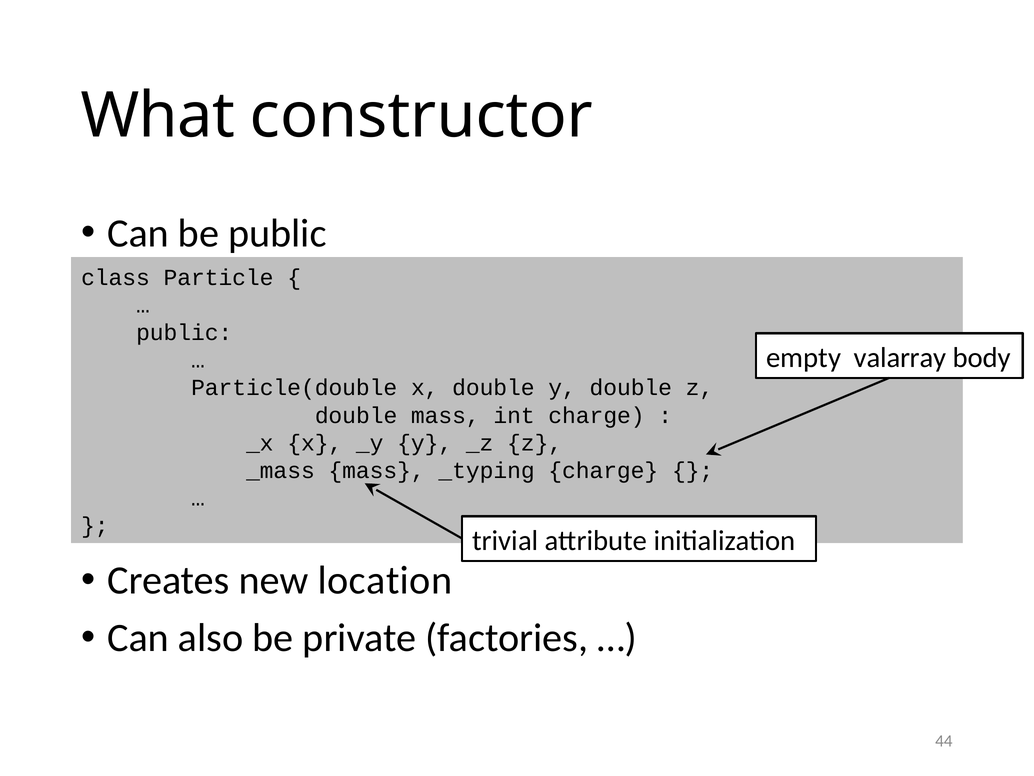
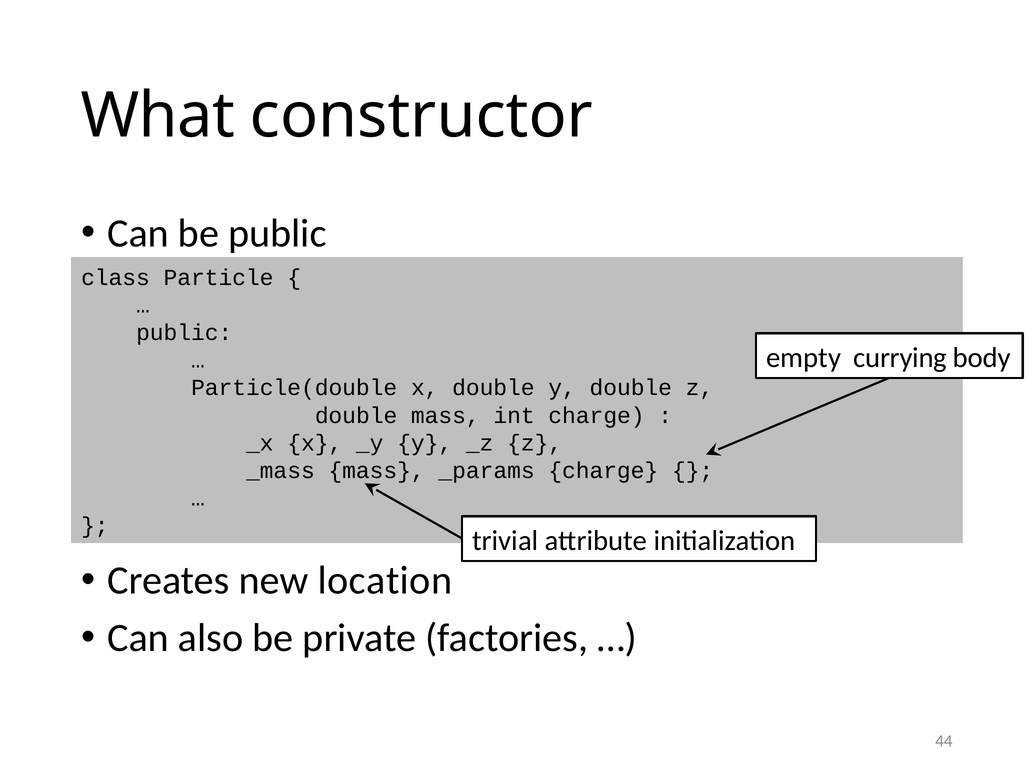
valarray: valarray -> currying
_typing: _typing -> _params
